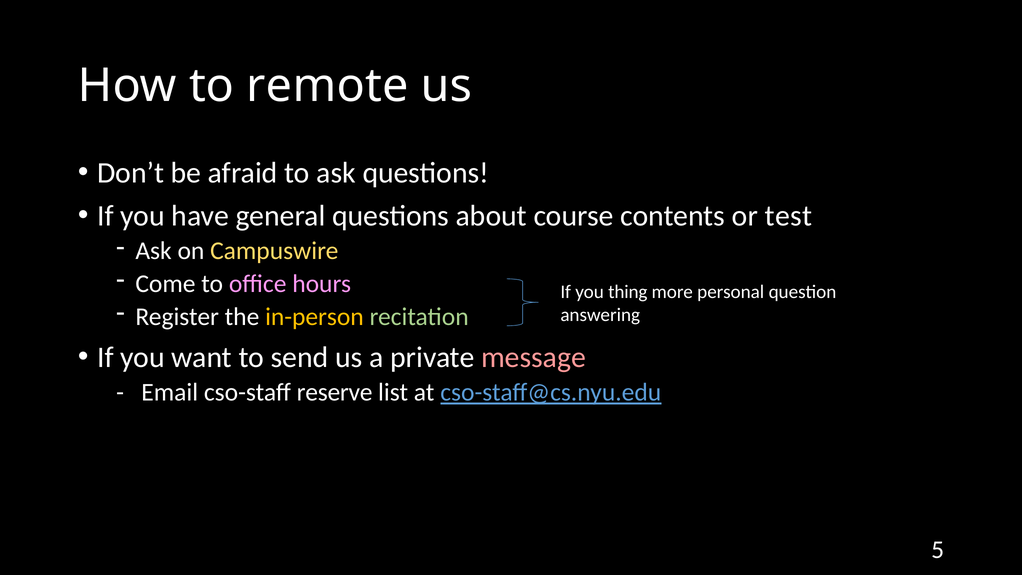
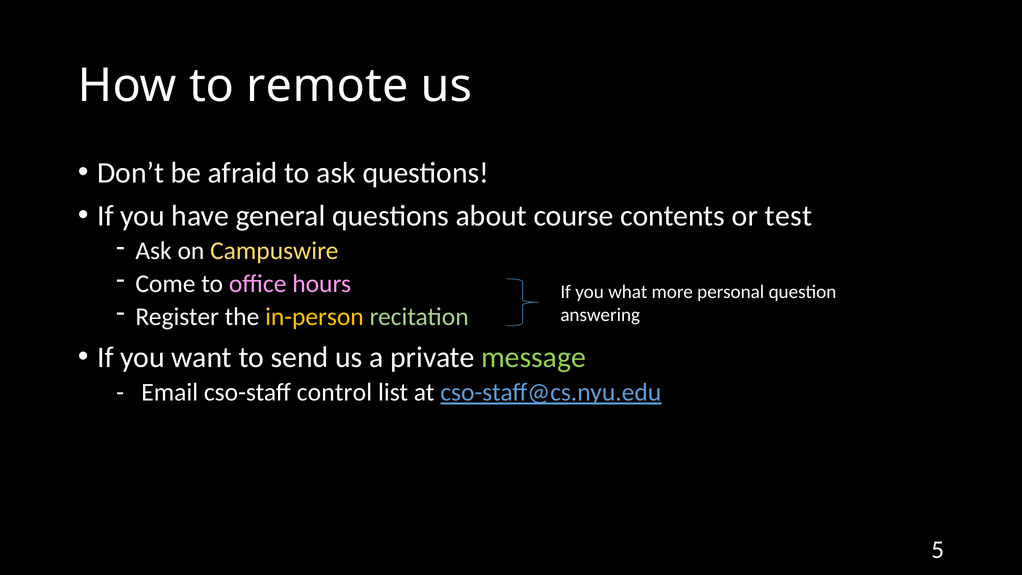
thing: thing -> what
message colour: pink -> light green
reserve: reserve -> control
